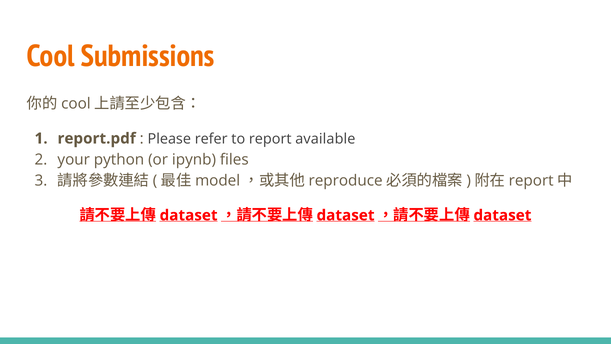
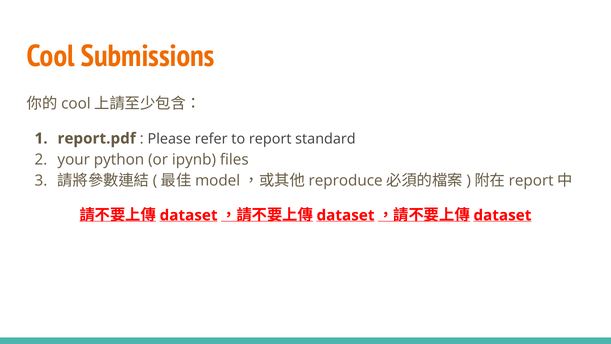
available: available -> standard
